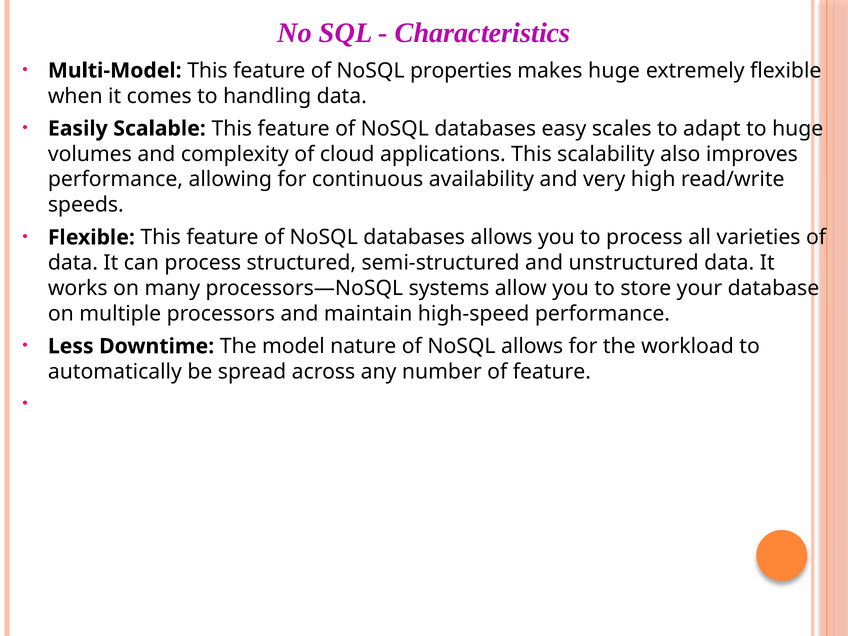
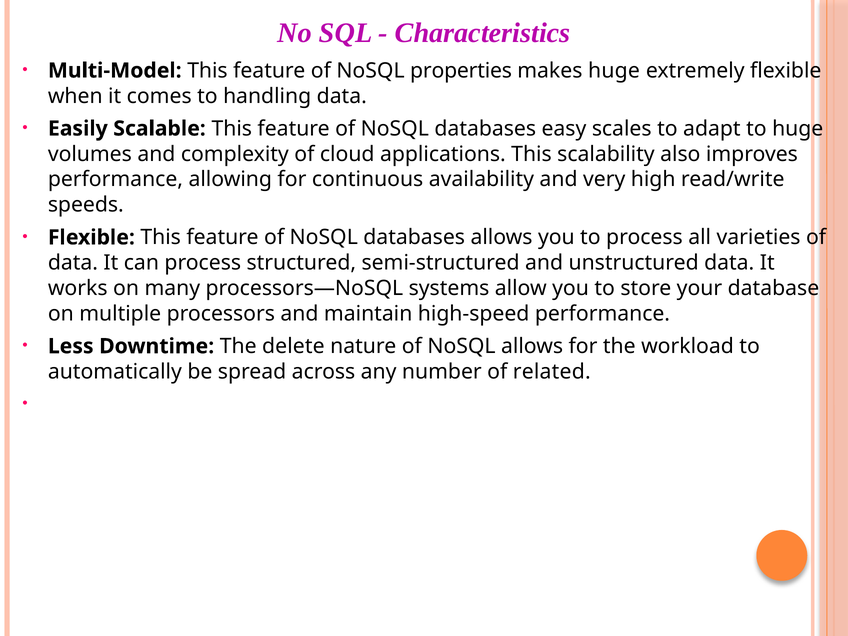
model: model -> delete
of feature: feature -> related
